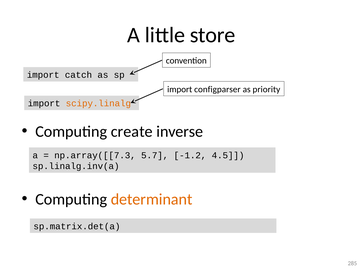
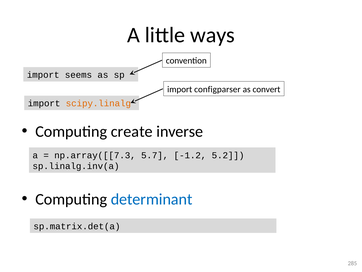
store: store -> ways
catch: catch -> seems
priority: priority -> convert
4.5: 4.5 -> 5.2
determinant colour: orange -> blue
